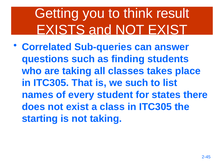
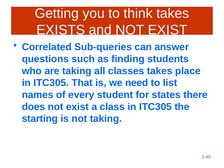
think result: result -> takes
we such: such -> need
